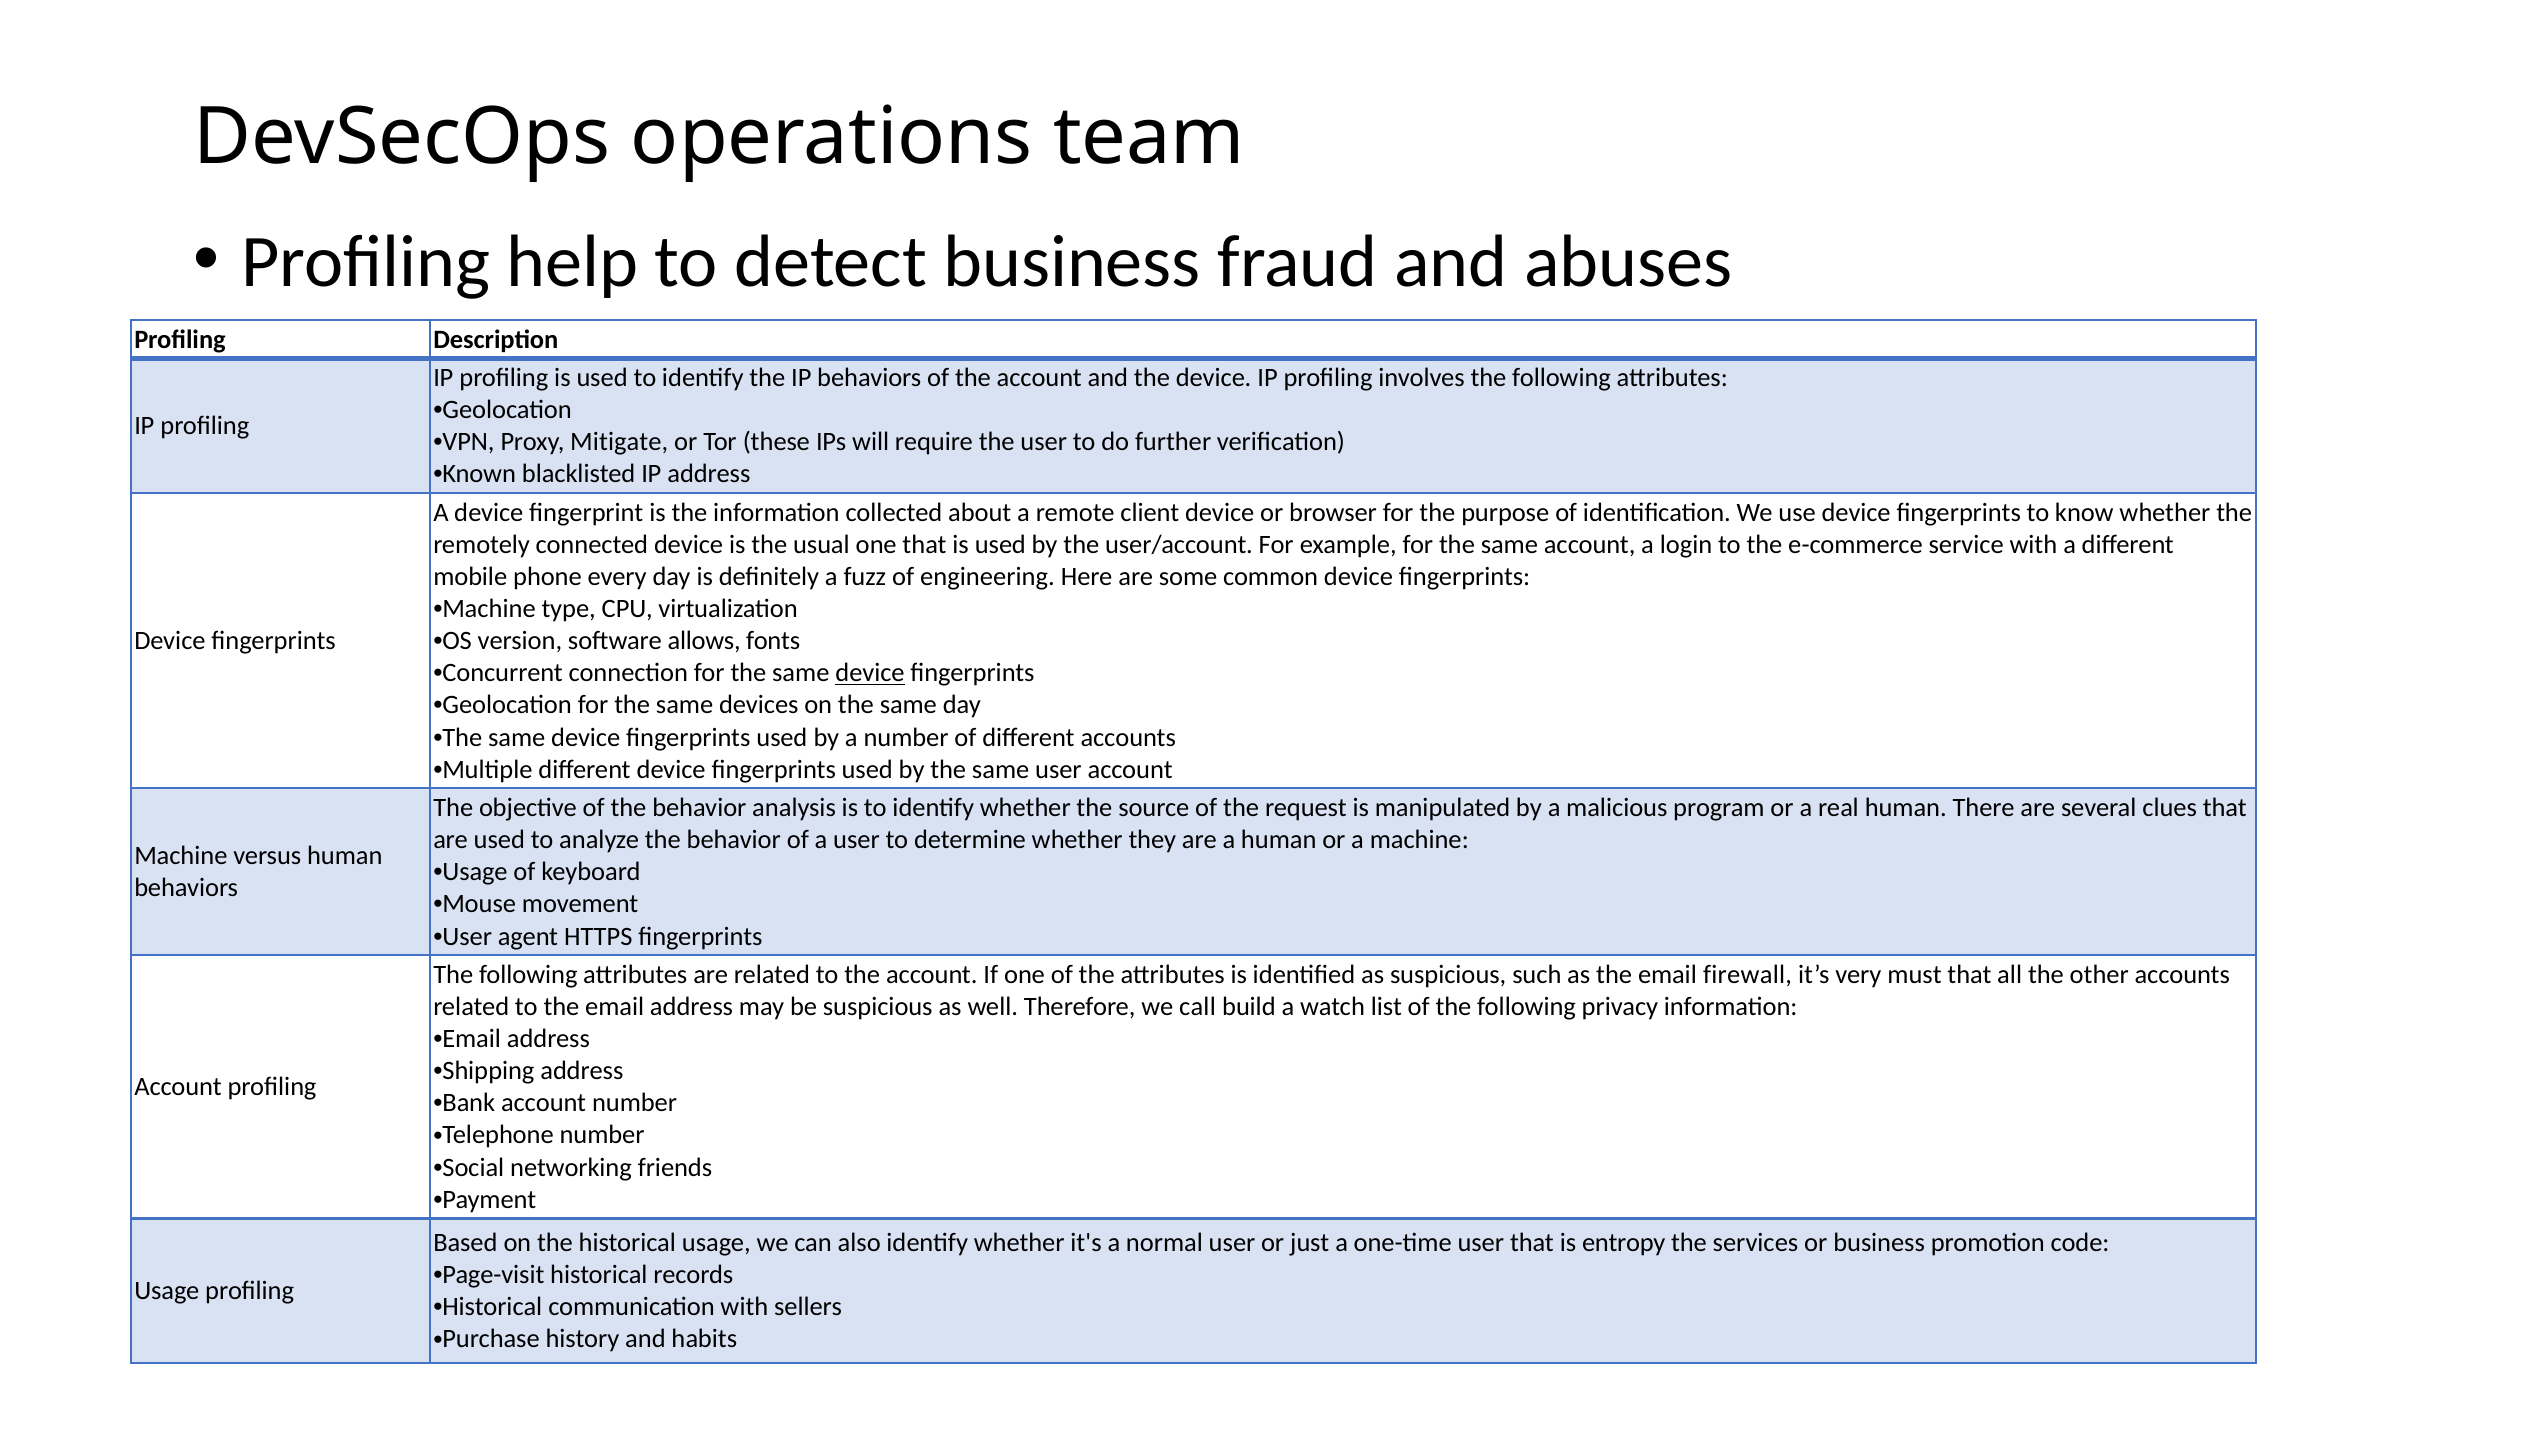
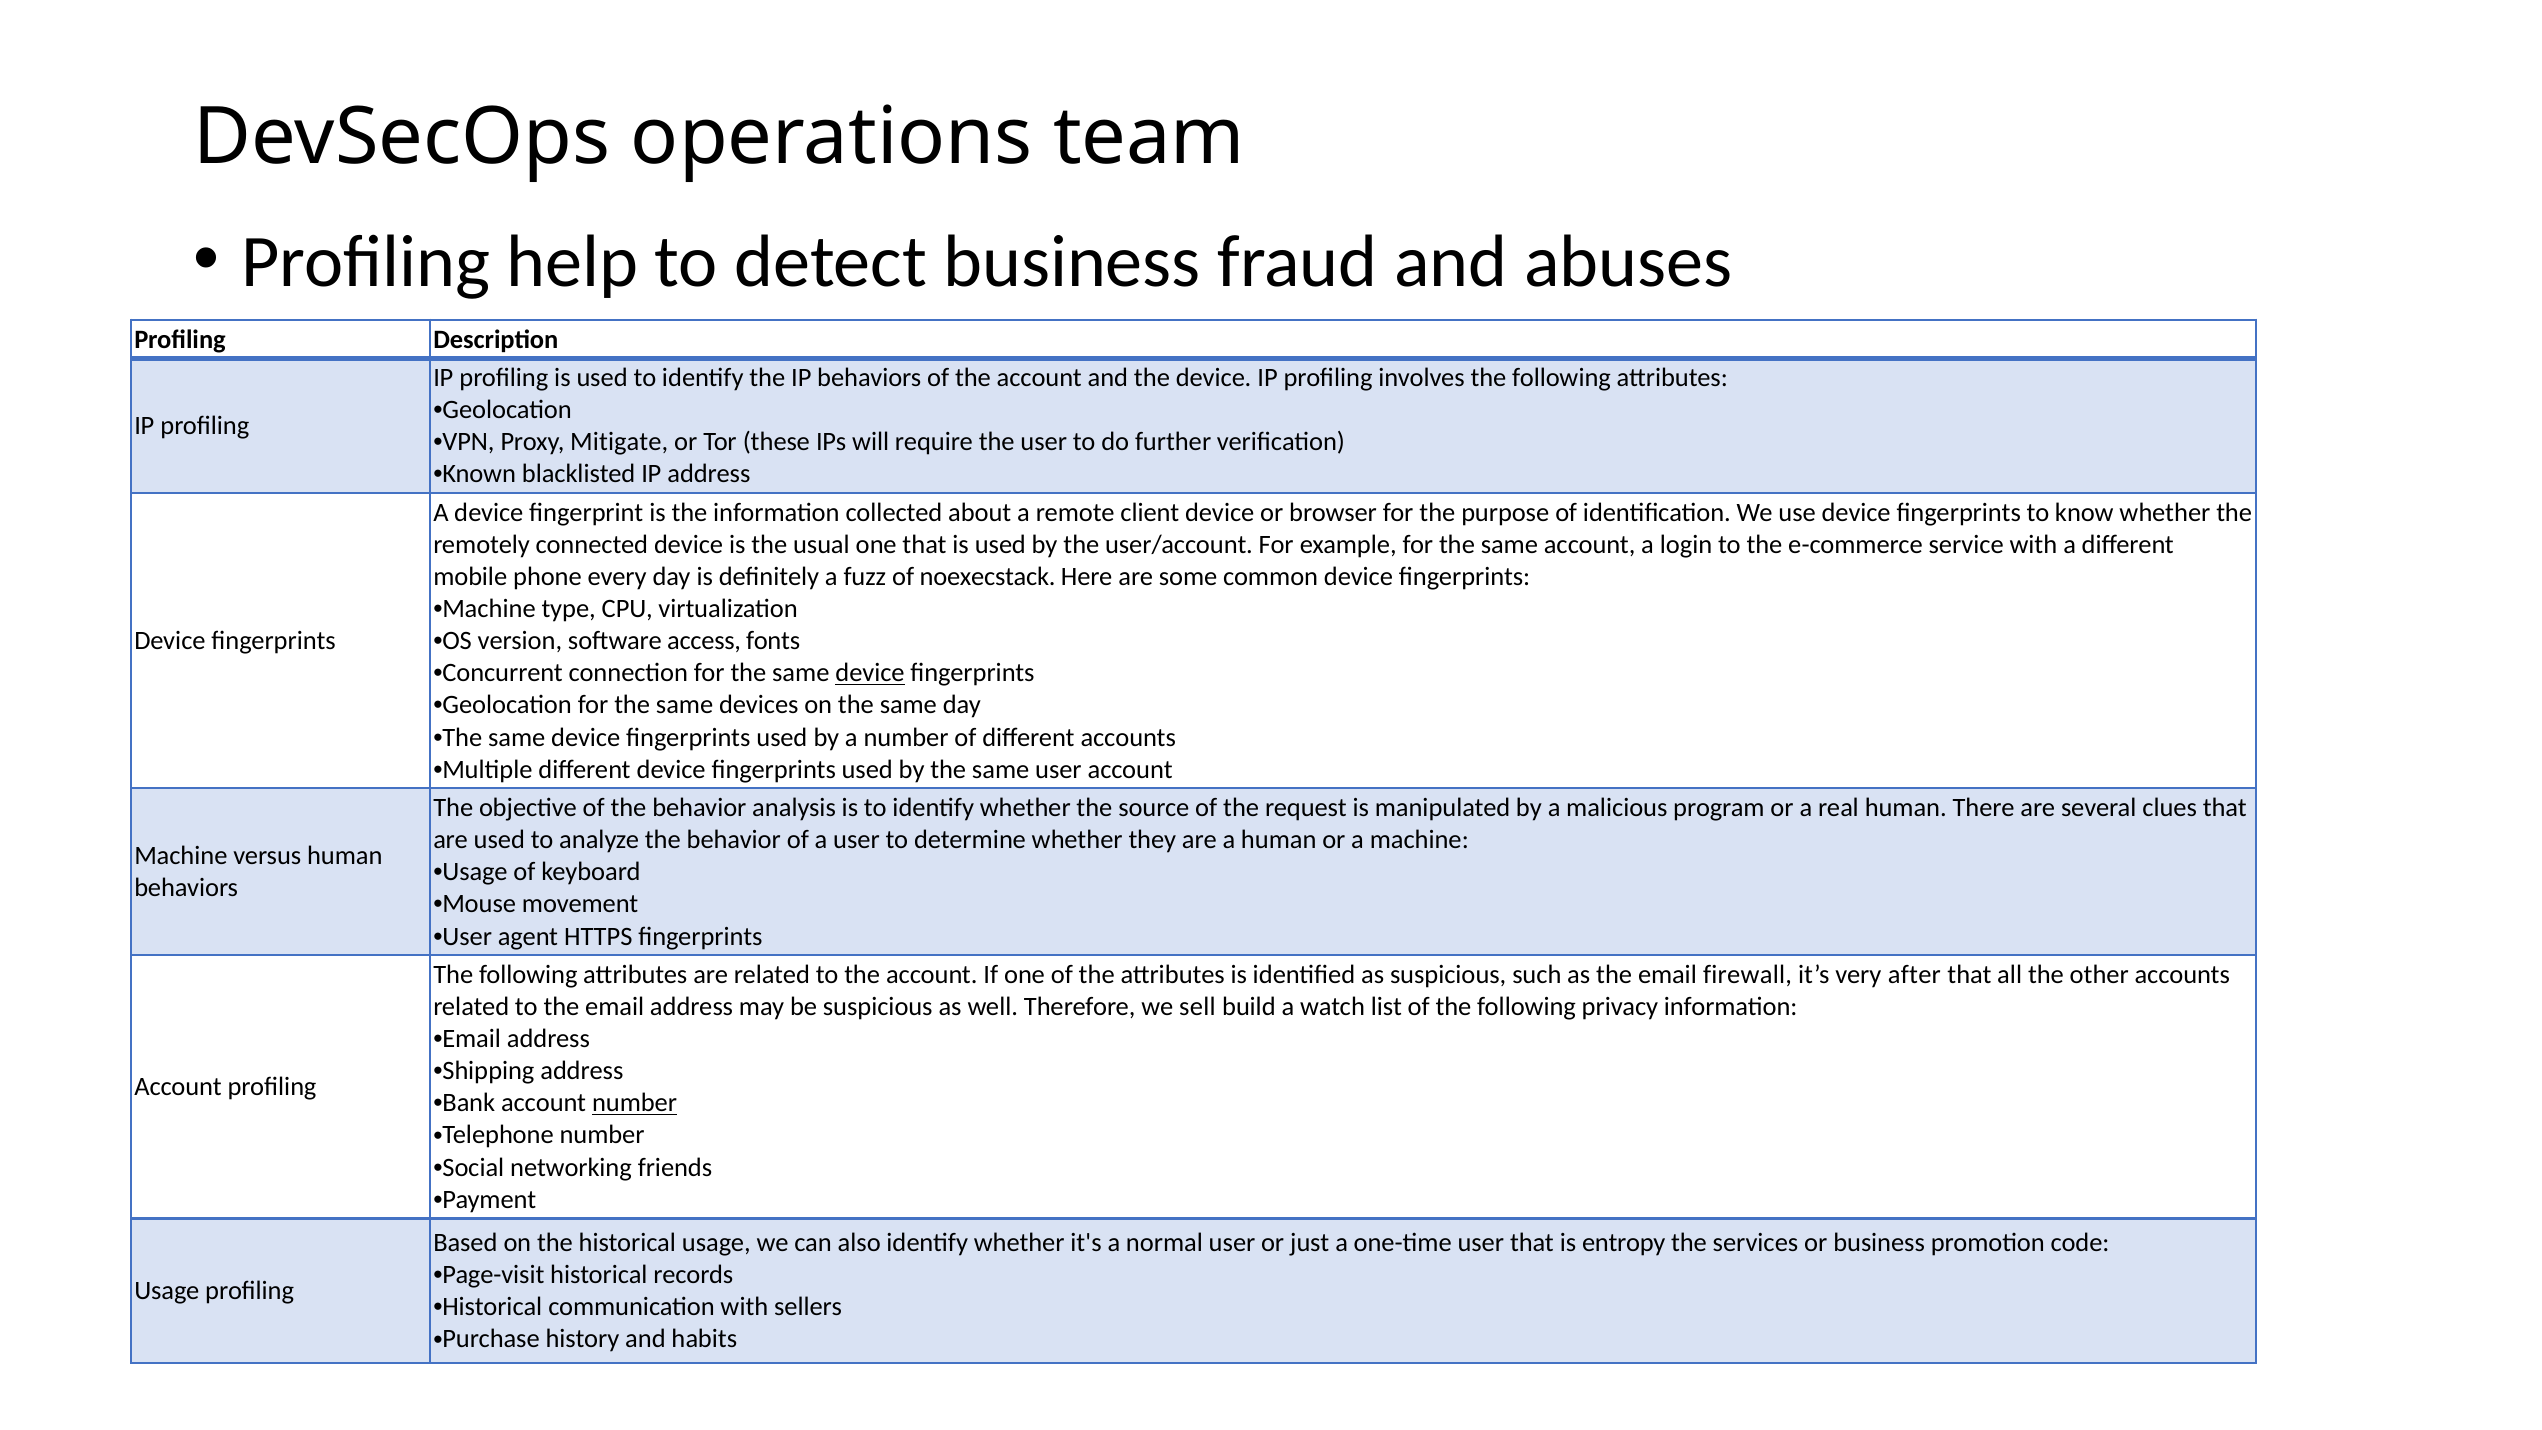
engineering: engineering -> noexecstack
allows: allows -> access
must: must -> after
call: call -> sell
number at (635, 1103) underline: none -> present
